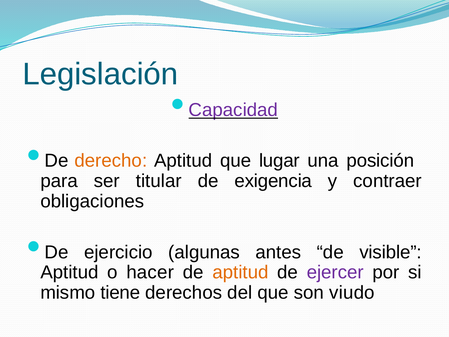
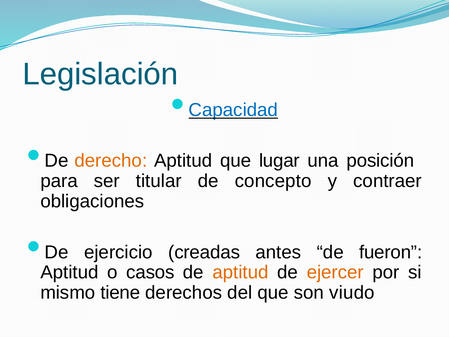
Capacidad colour: purple -> blue
exigencia: exigencia -> concepto
algunas: algunas -> creadas
visible: visible -> fueron
hacer: hacer -> casos
ejercer colour: purple -> orange
